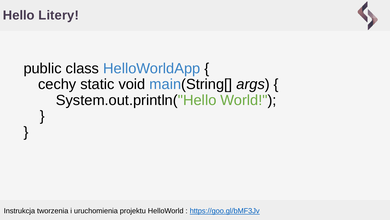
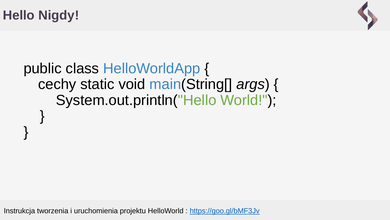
Litery: Litery -> Nigdy
